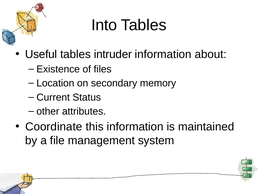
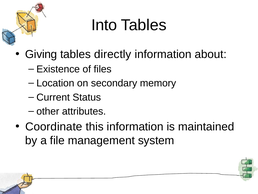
Useful: Useful -> Giving
intruder: intruder -> directly
